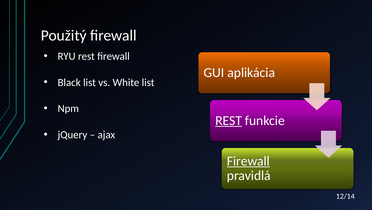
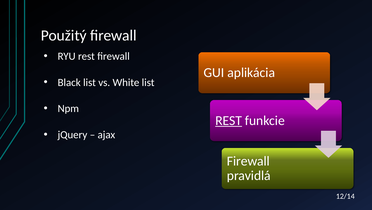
Firewall at (248, 161) underline: present -> none
